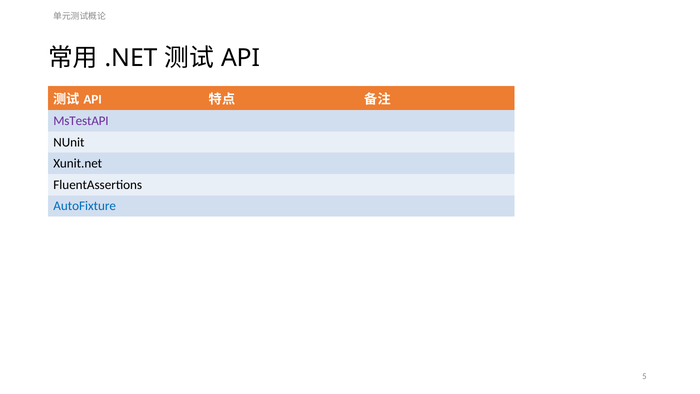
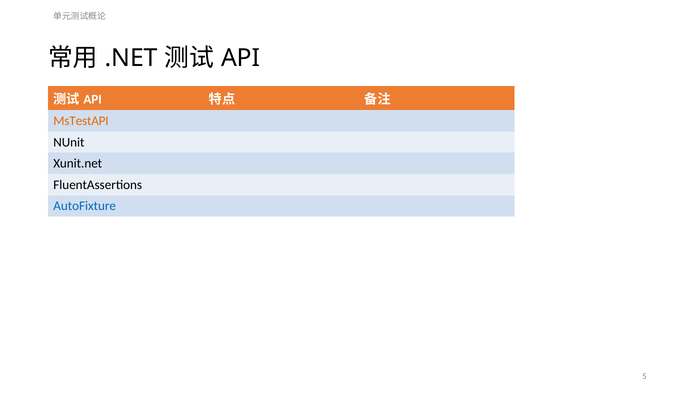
MsTestAPI colour: purple -> orange
